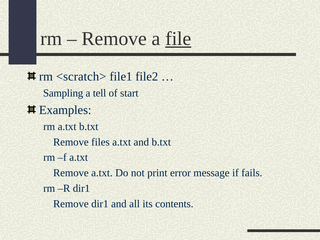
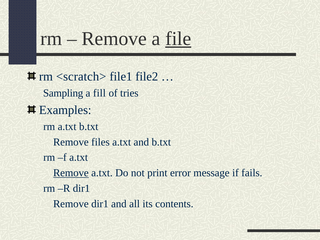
tell: tell -> fill
start: start -> tries
Remove at (71, 173) underline: none -> present
